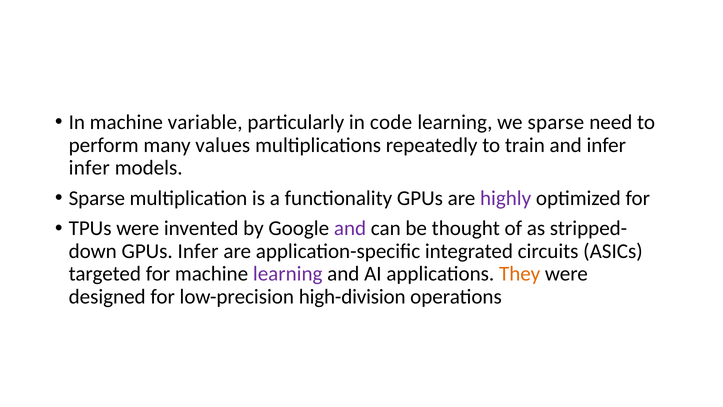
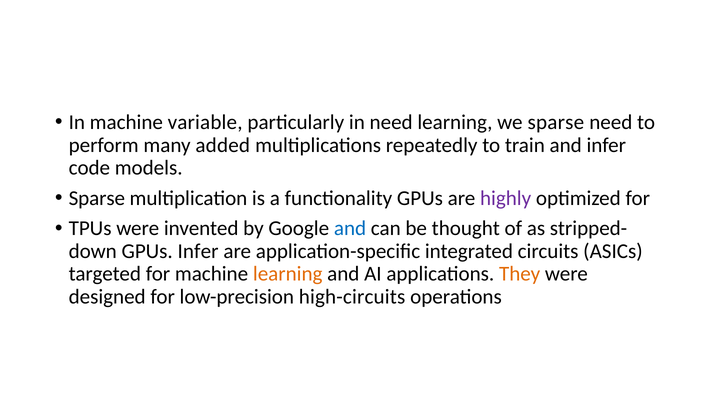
in code: code -> need
values: values -> added
infer at (89, 168): infer -> code
and at (350, 228) colour: purple -> blue
learning at (288, 274) colour: purple -> orange
high-division: high-division -> high-circuits
